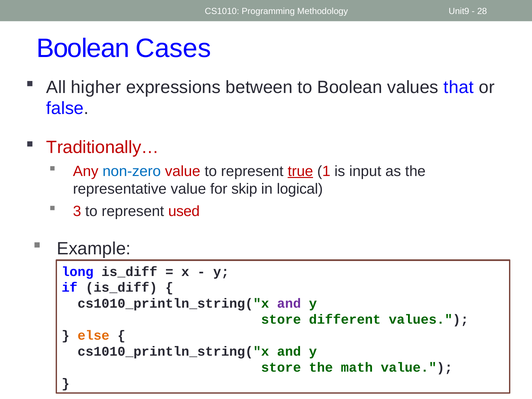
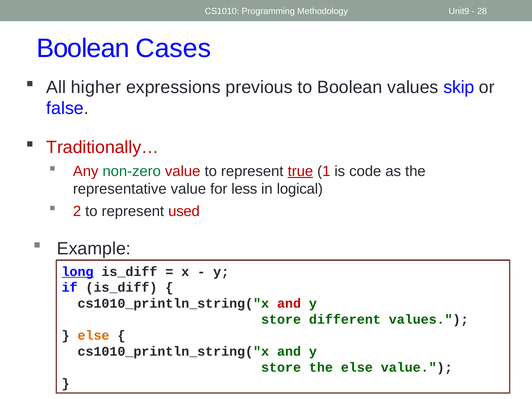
between: between -> previous
that: that -> skip
non-zero colour: blue -> green
input: input -> code
skip: skip -> less
3: 3 -> 2
long underline: none -> present
and at (289, 304) colour: purple -> red
the math: math -> else
